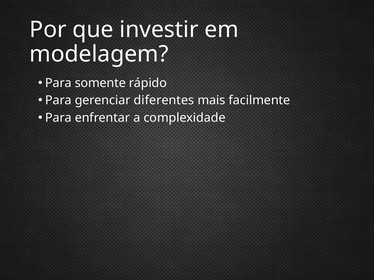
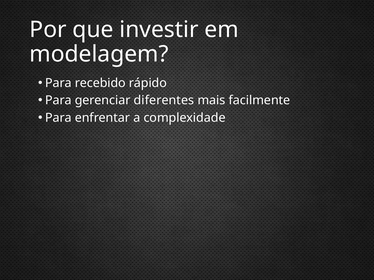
somente: somente -> recebido
